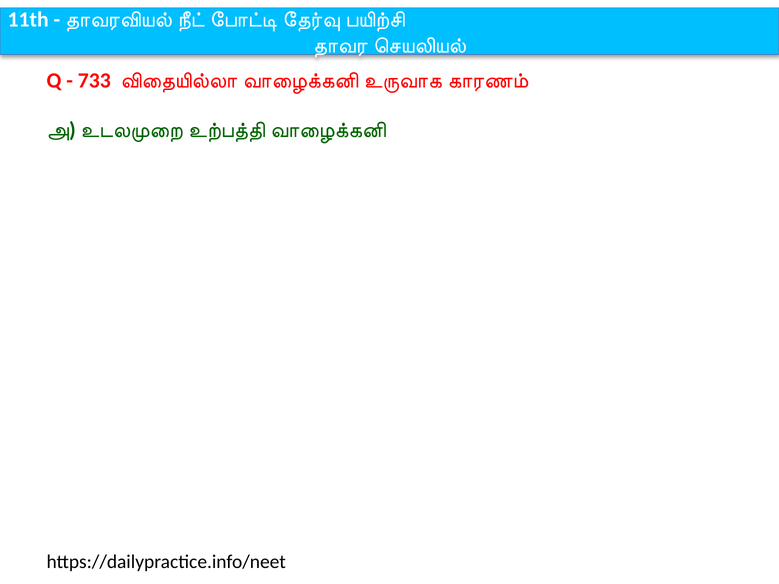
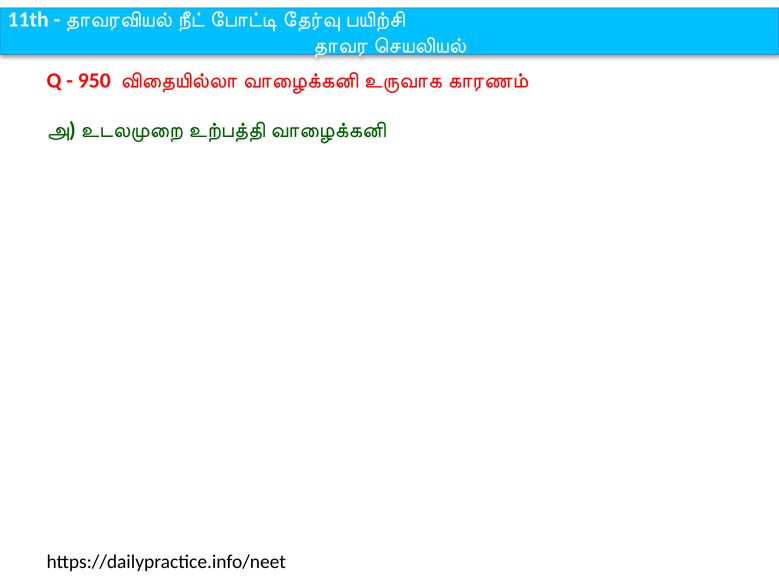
733: 733 -> 950
